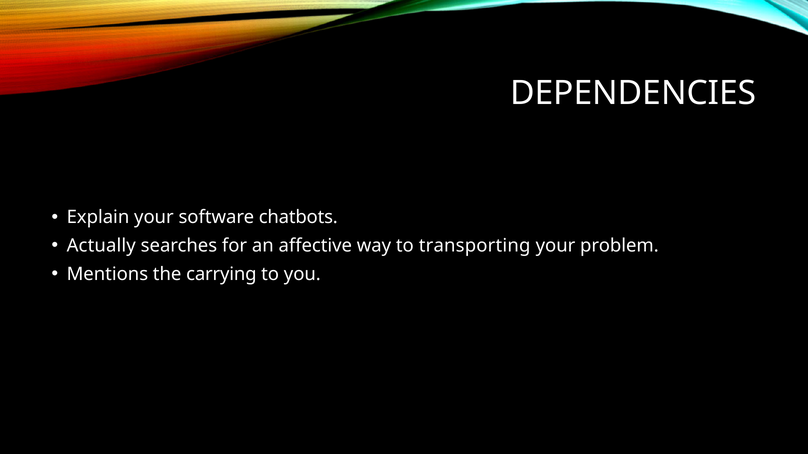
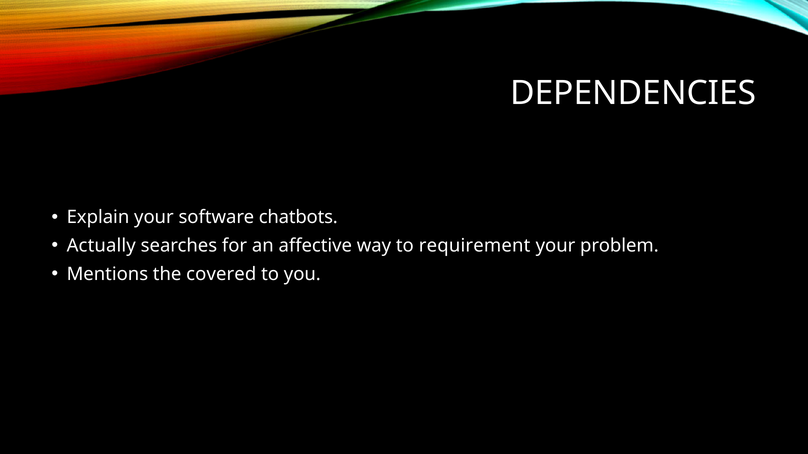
transporting: transporting -> requirement
carrying: carrying -> covered
